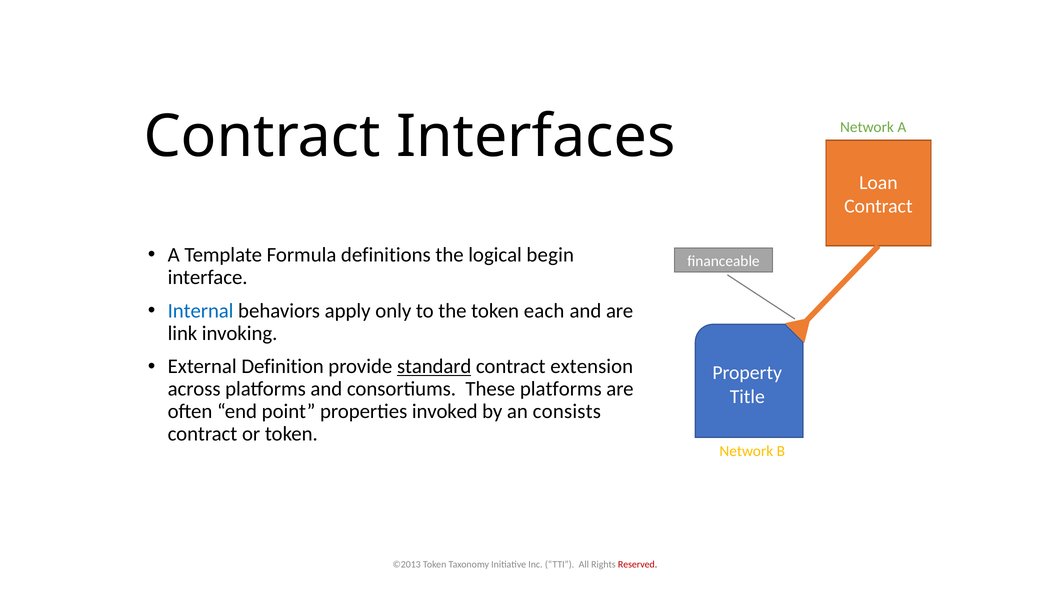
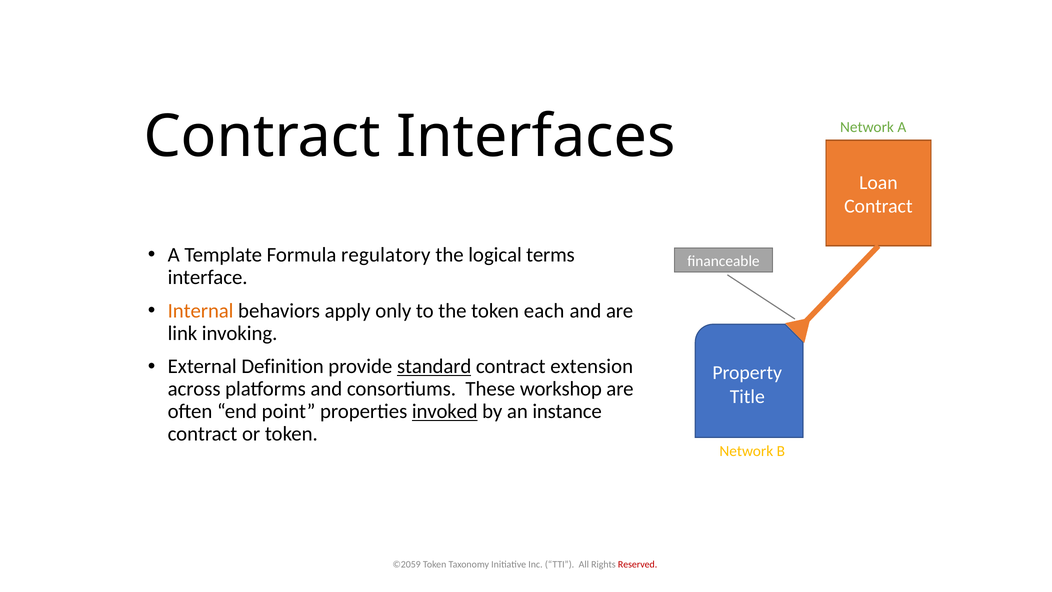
definitions: definitions -> regulatory
begin: begin -> terms
Internal colour: blue -> orange
These platforms: platforms -> workshop
invoked underline: none -> present
consists: consists -> instance
©2013: ©2013 -> ©2059
